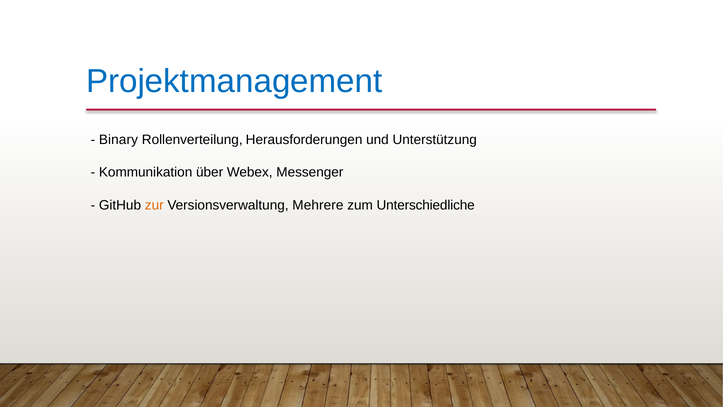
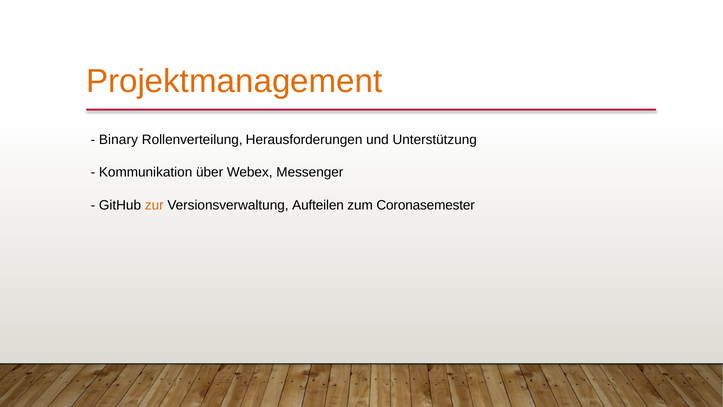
Projektmanagement colour: blue -> orange
Mehrere: Mehrere -> Aufteilen
Unterschiedliche: Unterschiedliche -> Coronasemester
